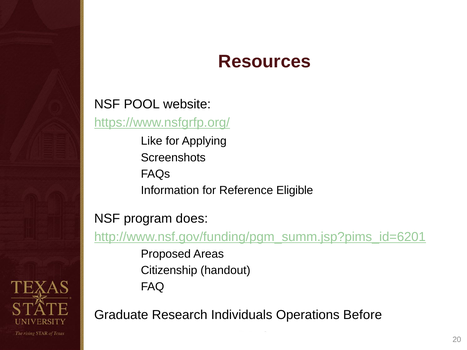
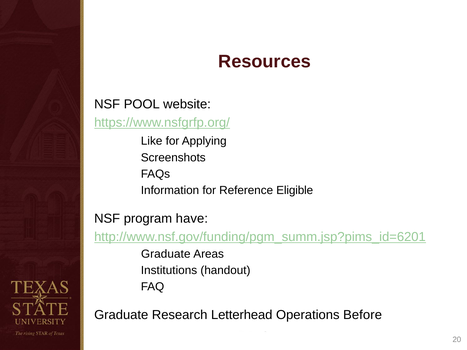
does: does -> have
Proposed at (166, 254): Proposed -> Graduate
Citizenship: Citizenship -> Institutions
Individuals: Individuals -> Letterhead
